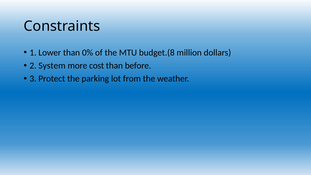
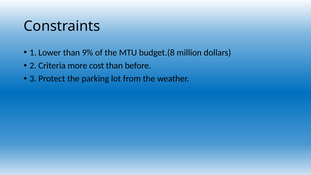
0%: 0% -> 9%
System: System -> Criteria
